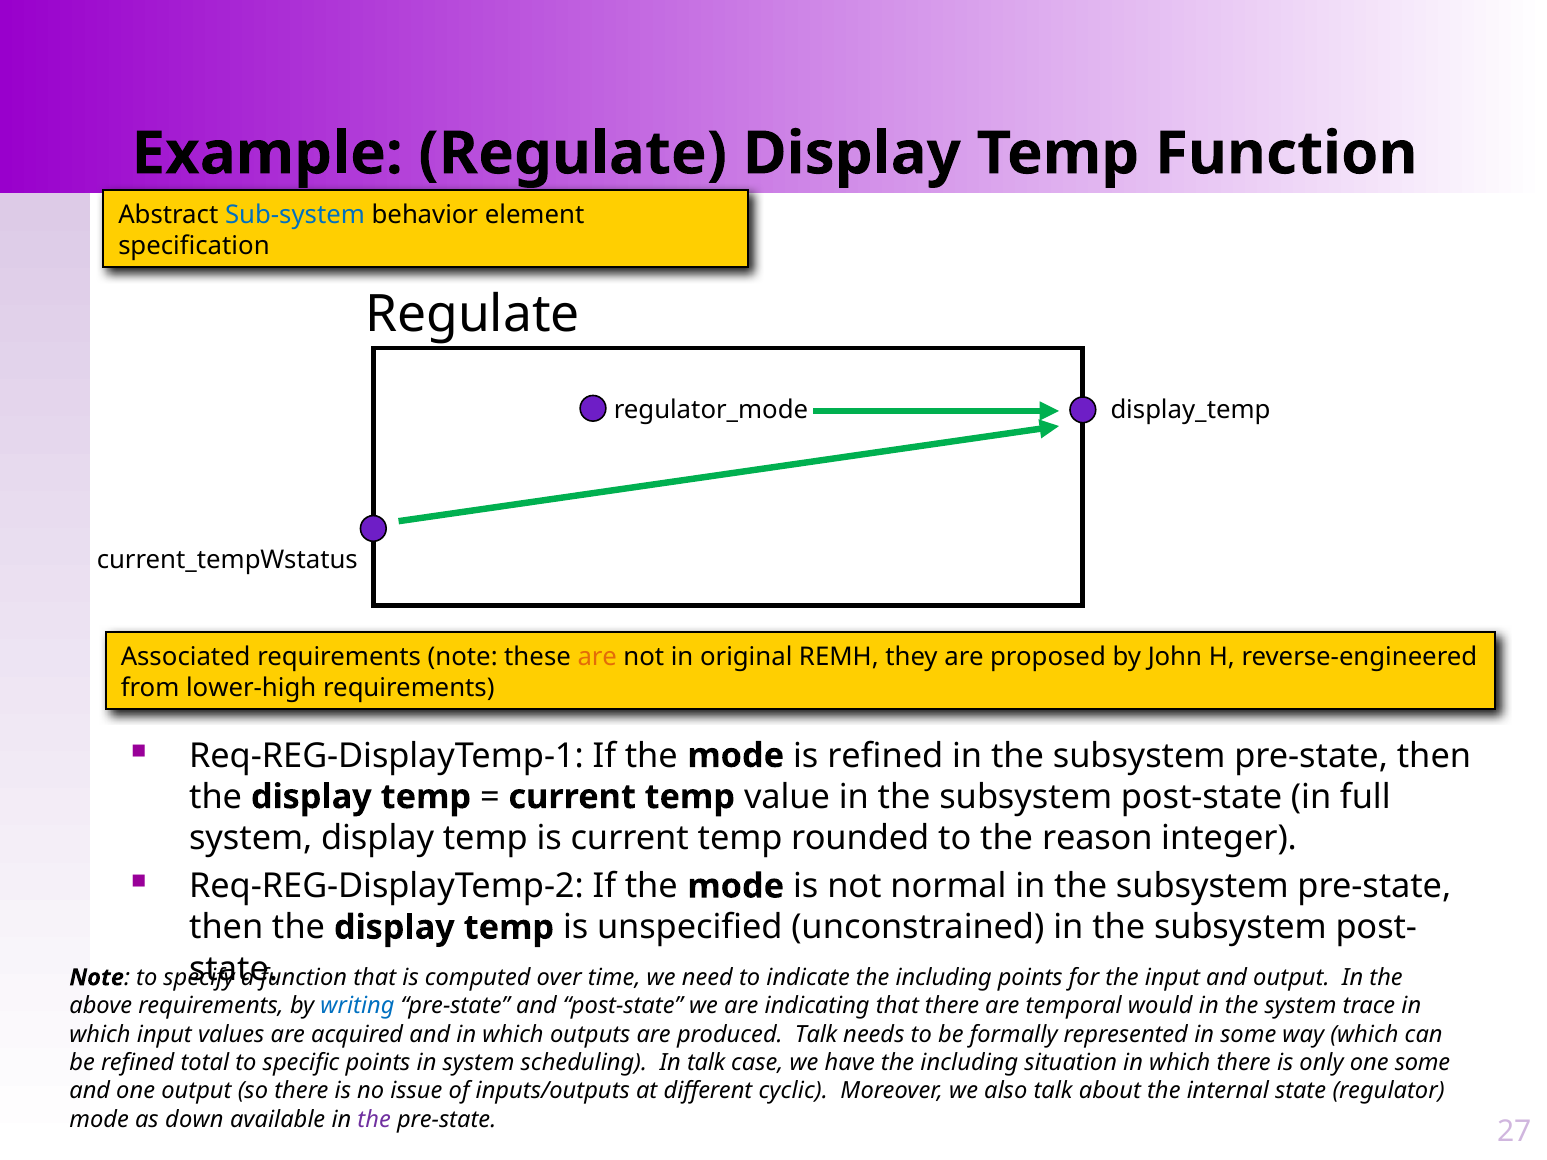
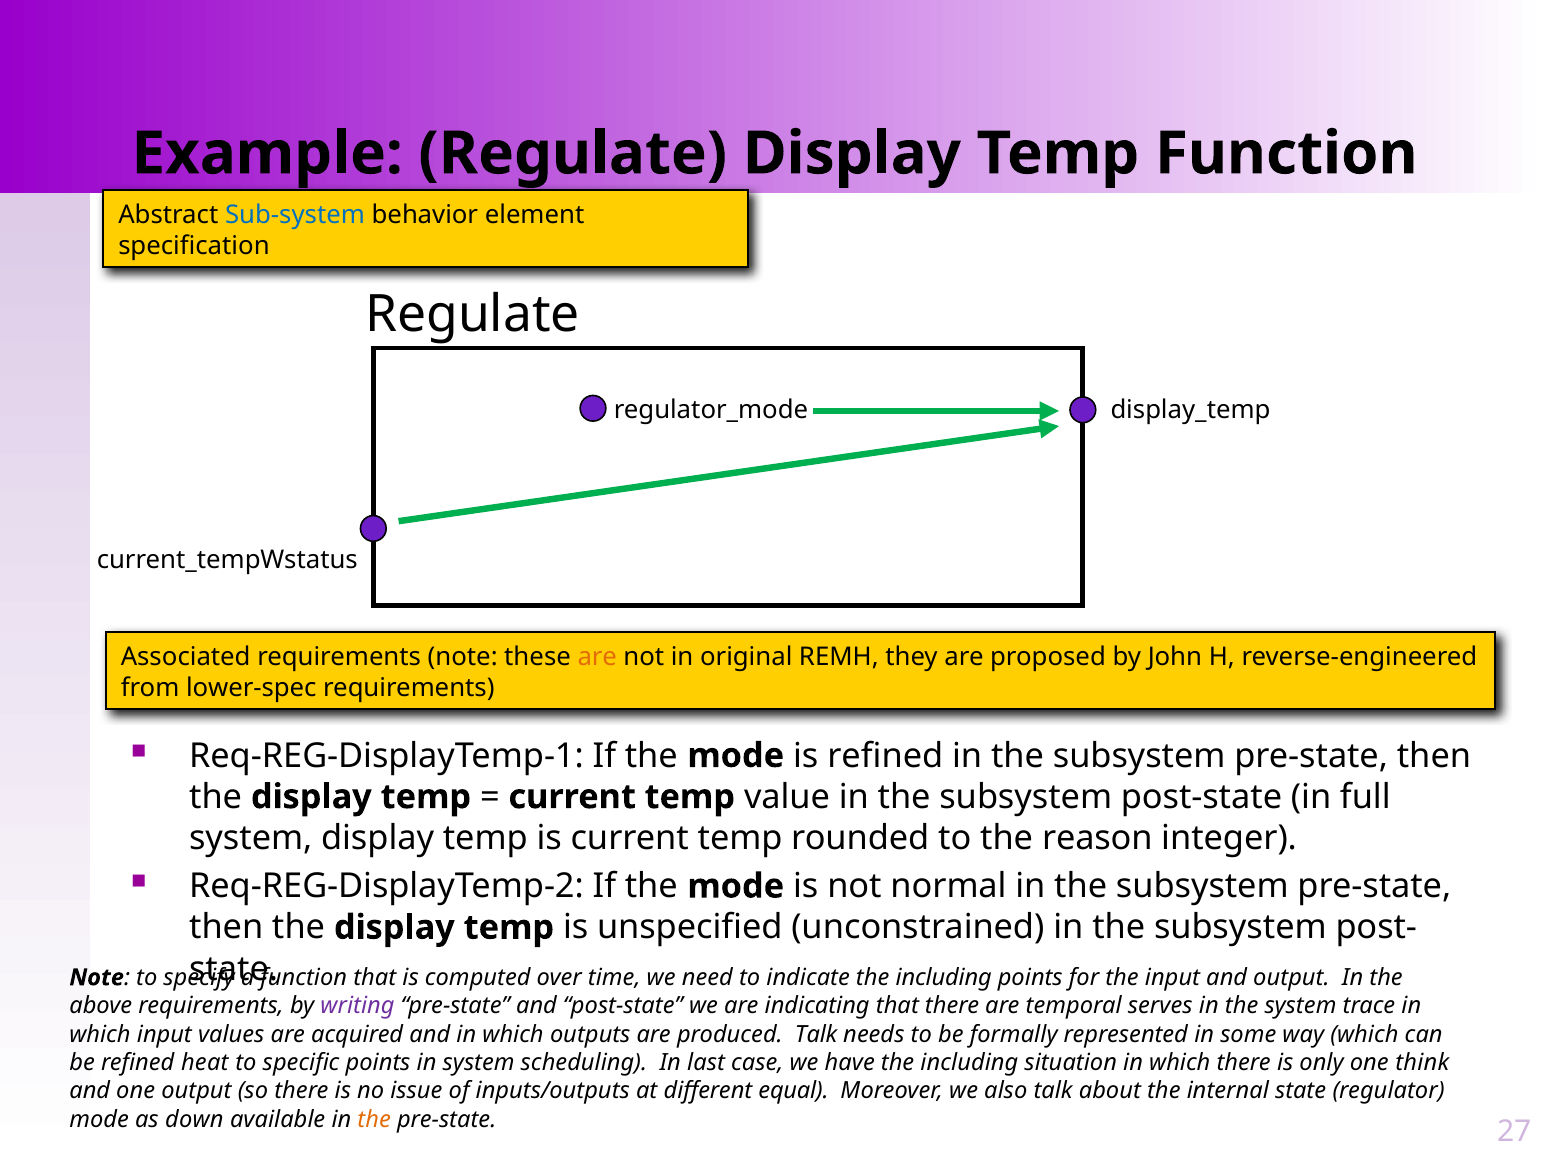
lower-high: lower-high -> lower-spec
writing colour: blue -> purple
would: would -> serves
total: total -> heat
In talk: talk -> last
one some: some -> think
cyclic: cyclic -> equal
the at (374, 1120) colour: purple -> orange
